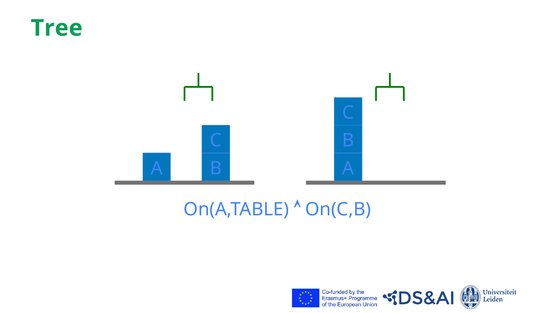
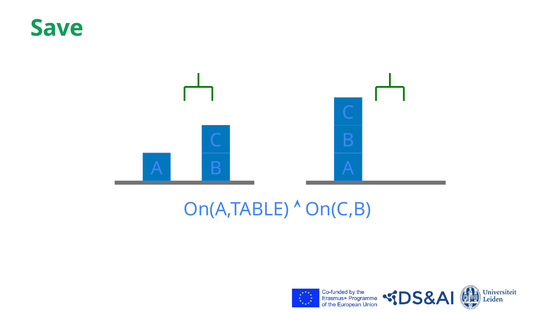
Tree: Tree -> Save
